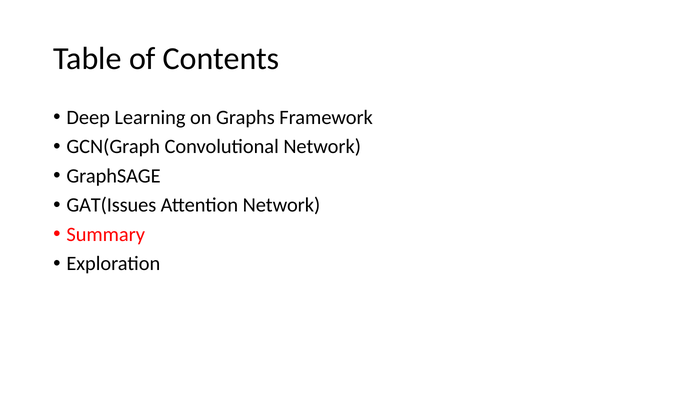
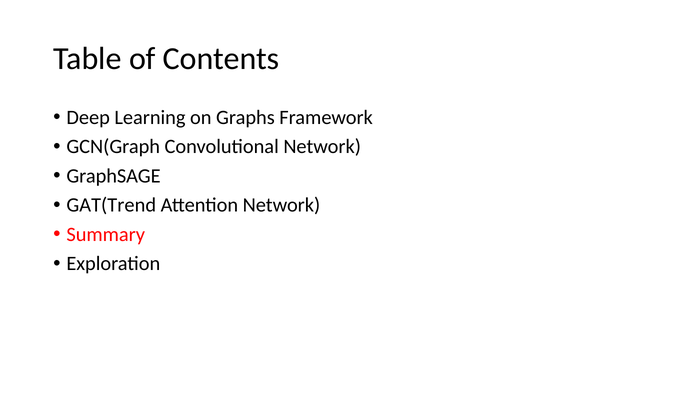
GAT(Issues: GAT(Issues -> GAT(Trend
